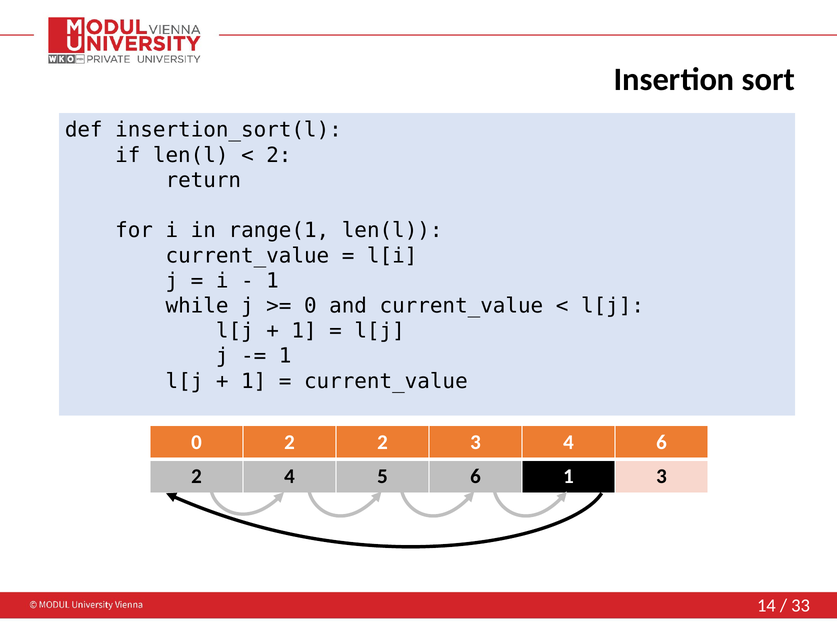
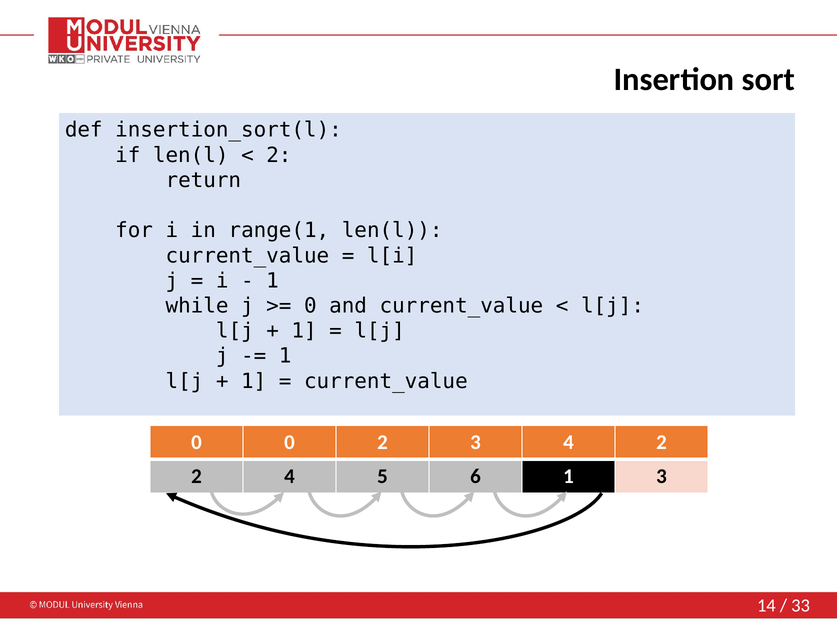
0 2: 2 -> 0
4 6: 6 -> 2
